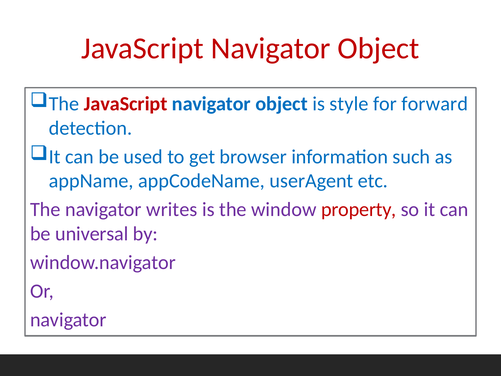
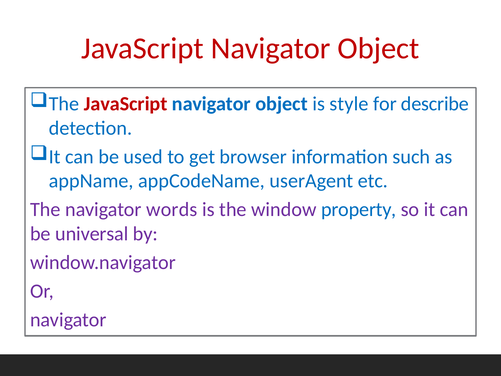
forward: forward -> describe
writes: writes -> words
property colour: red -> blue
